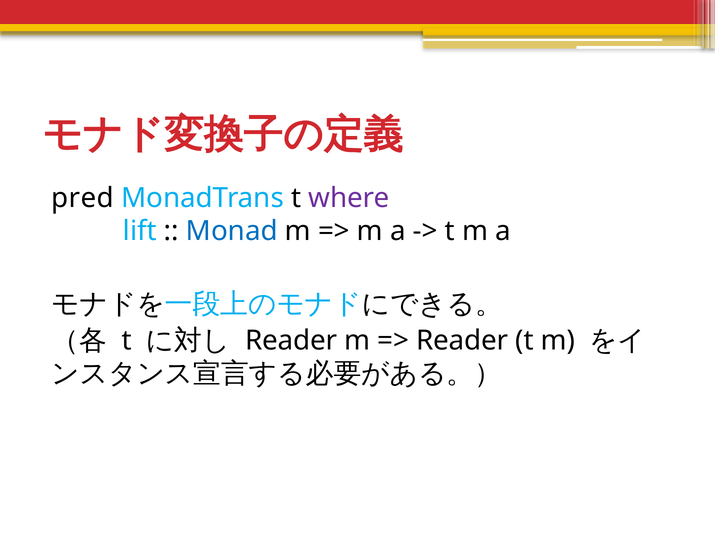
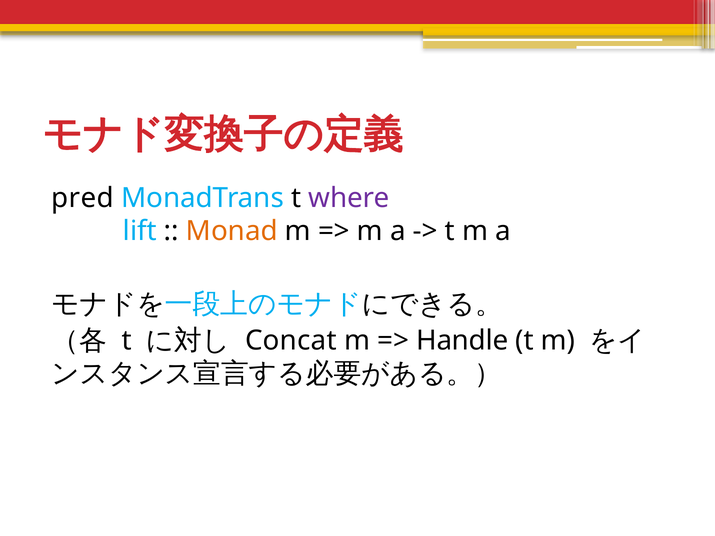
Monad colour: blue -> orange
Reader at (291, 341): Reader -> Concat
Reader at (462, 341): Reader -> Handle
